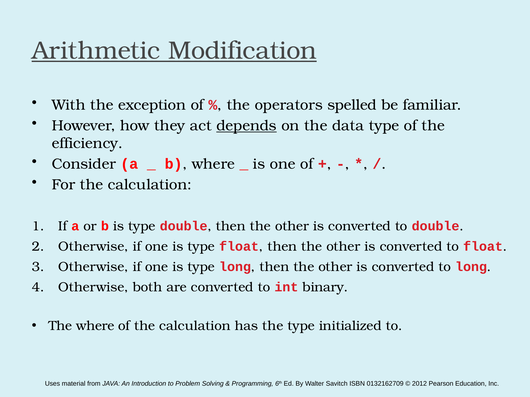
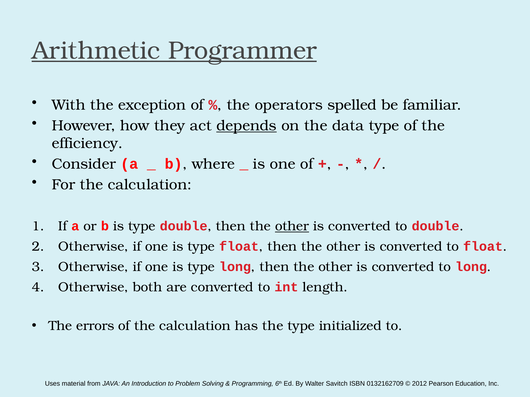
Modification: Modification -> Programmer
other at (292, 227) underline: none -> present
binary: binary -> length
The where: where -> errors
